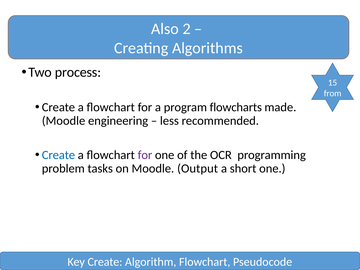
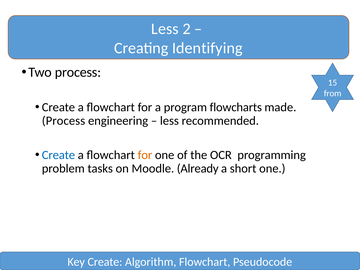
Also at (165, 29): Also -> Less
Algorithms: Algorithms -> Identifying
Moodle at (64, 121): Moodle -> Process
for at (145, 155) colour: purple -> orange
Output: Output -> Already
